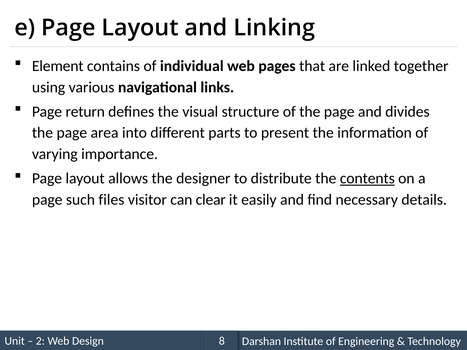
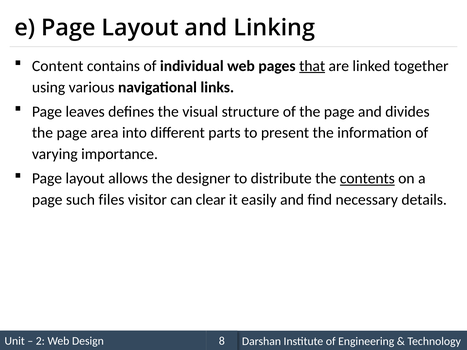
Element: Element -> Content
that underline: none -> present
return: return -> leaves
